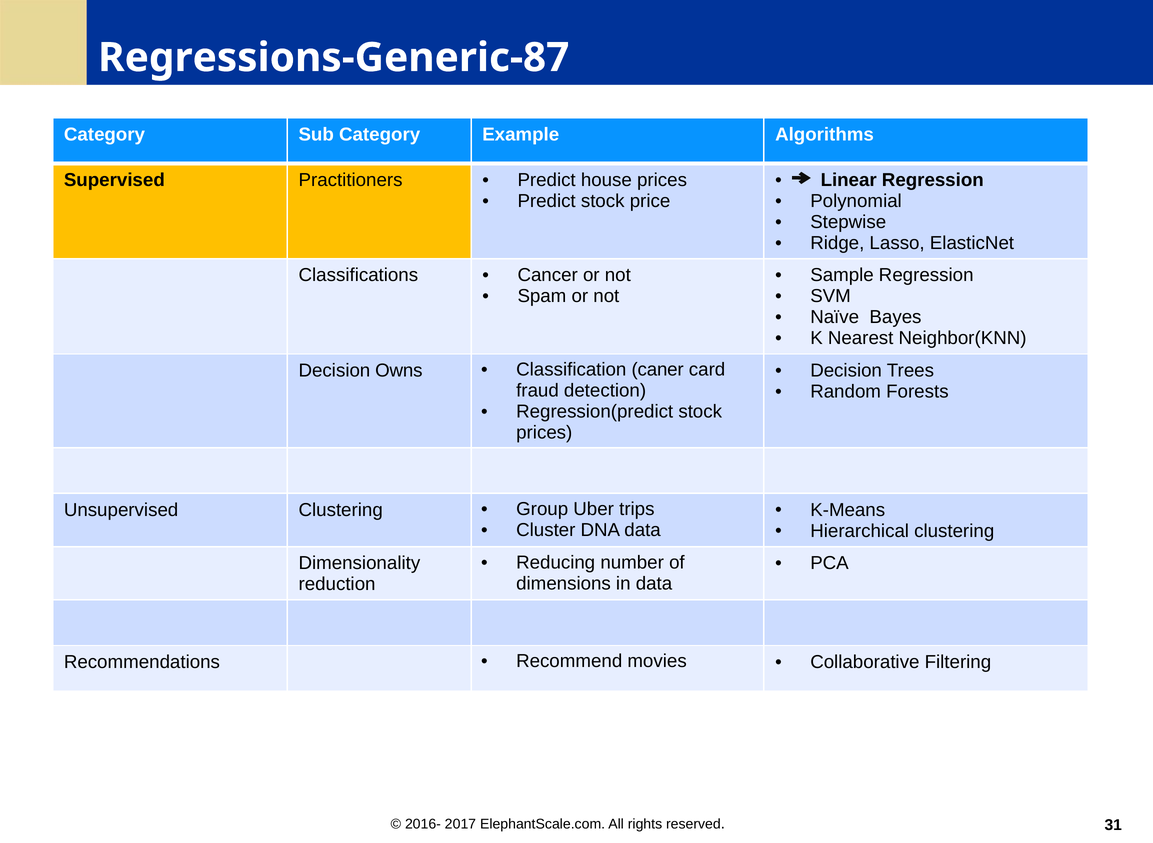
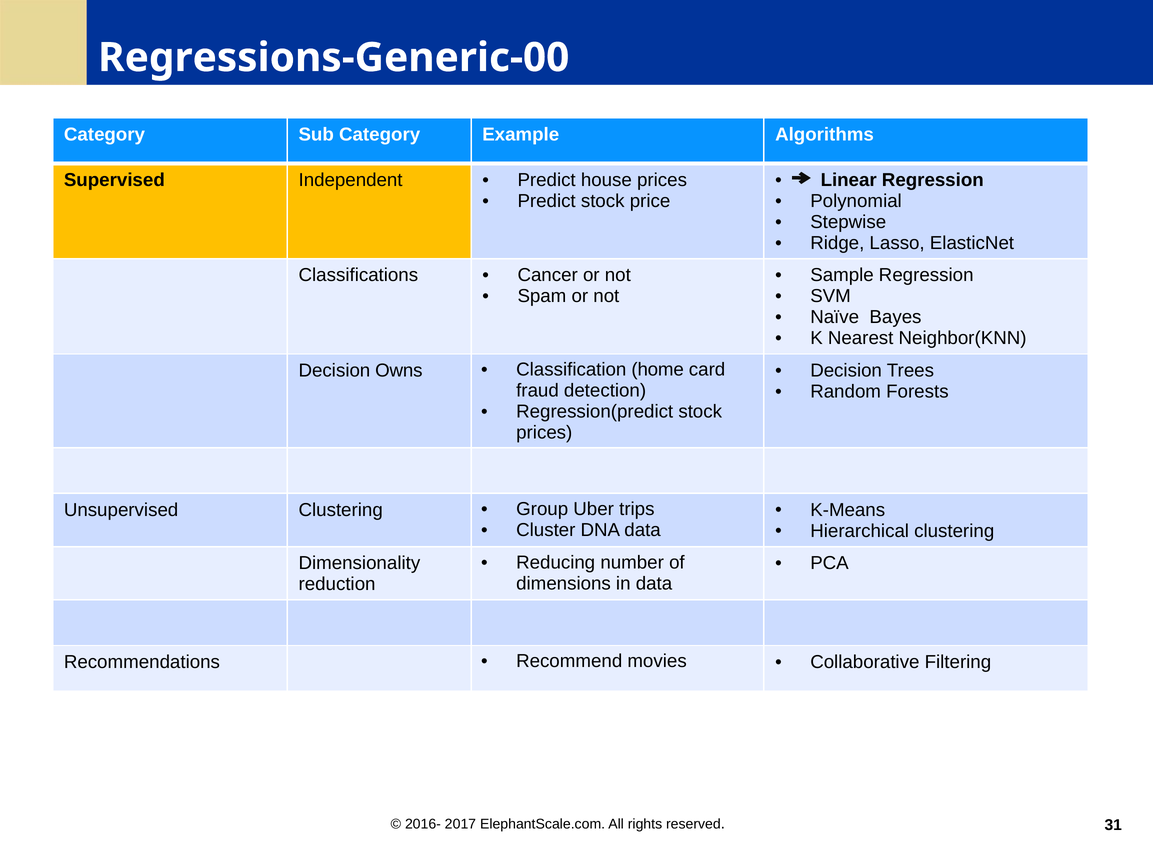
Regressions-Generic-87: Regressions-Generic-87 -> Regressions-Generic-00
Practitioners: Practitioners -> Independent
caner: caner -> home
